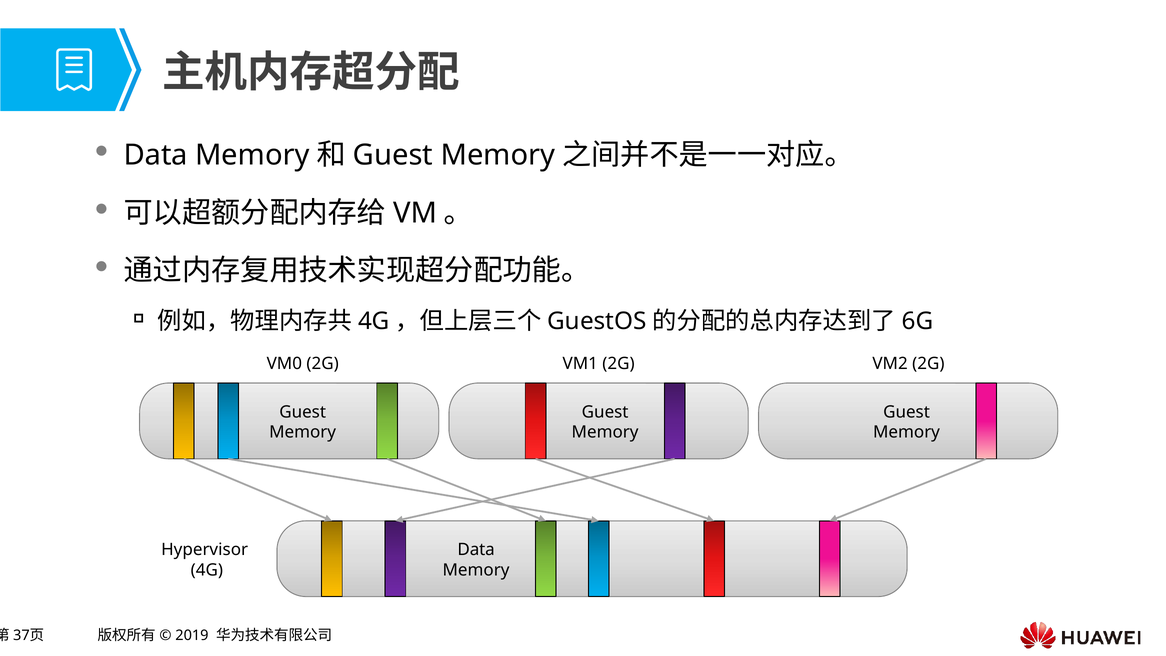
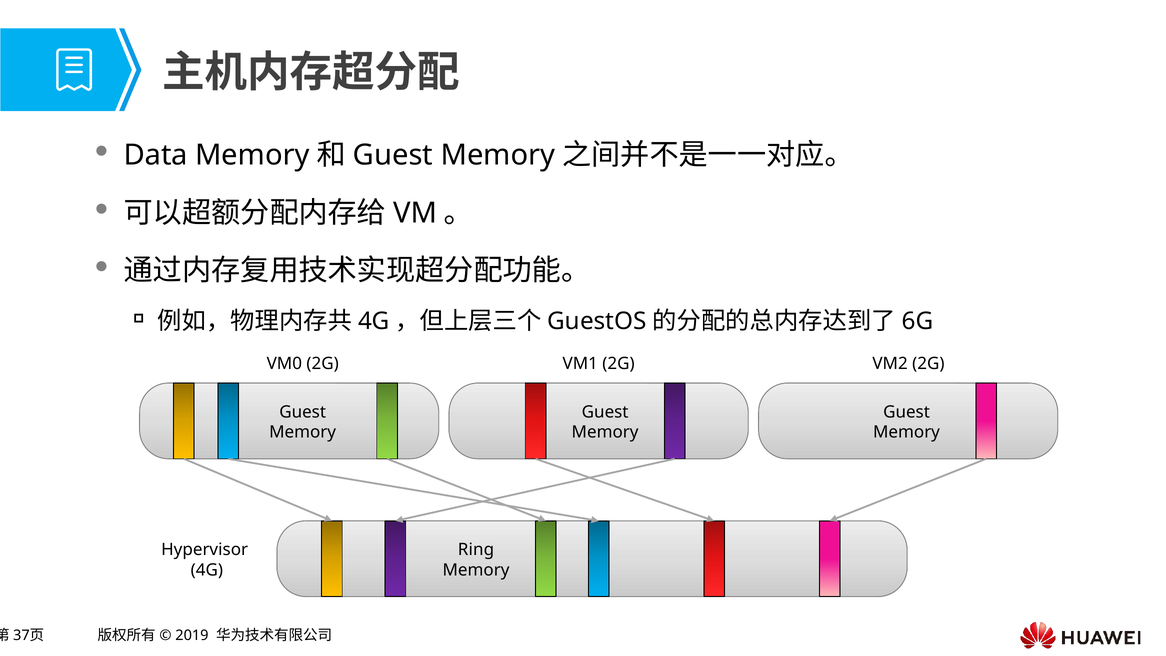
Data at (476, 549): Data -> Ring
